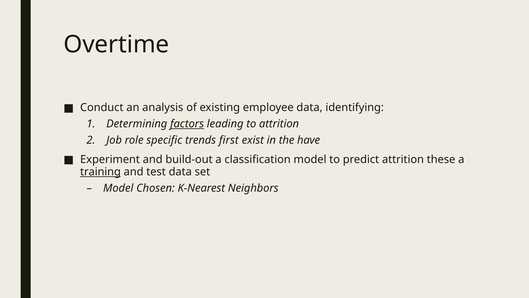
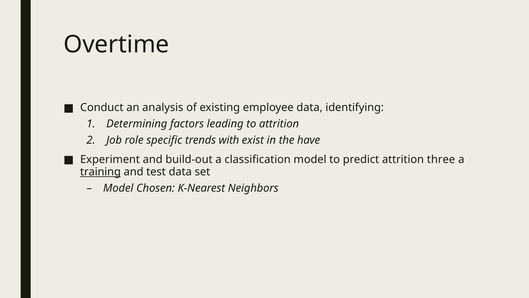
factors underline: present -> none
first: first -> with
these: these -> three
